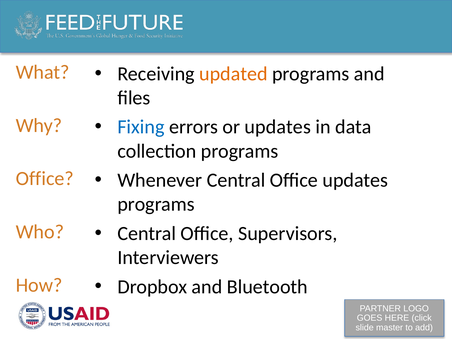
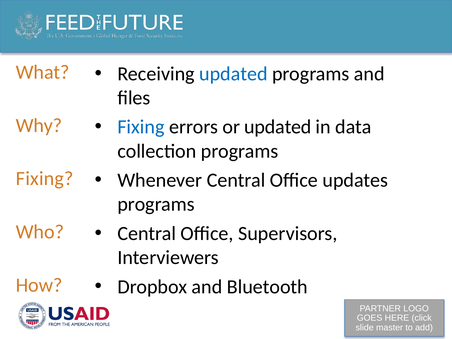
updated at (233, 74) colour: orange -> blue
or updates: updates -> updated
Office at (45, 179): Office -> Fixing
